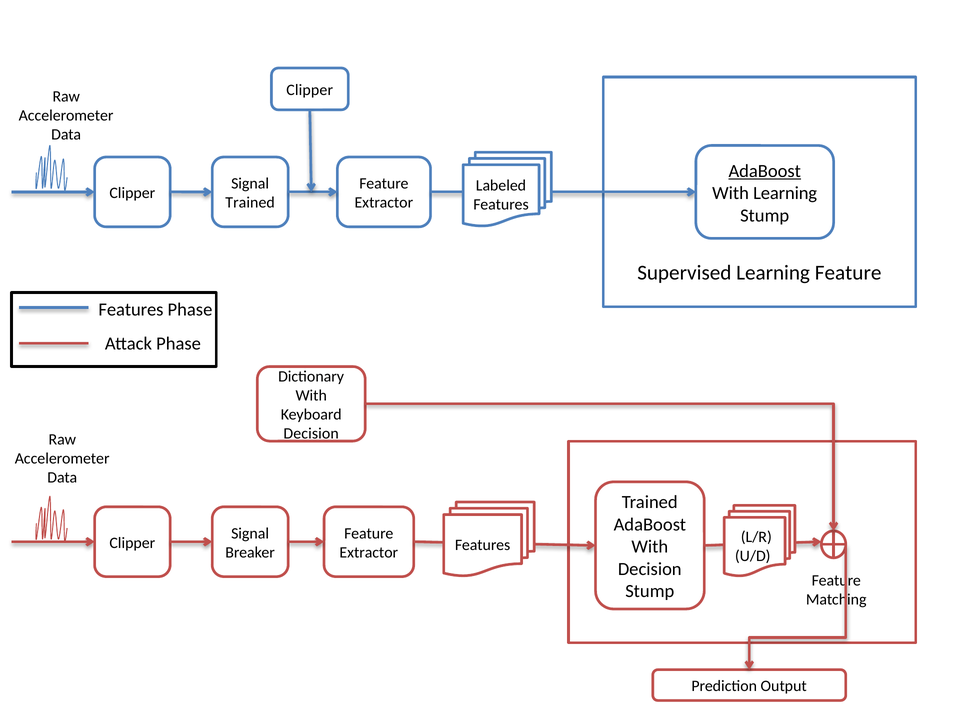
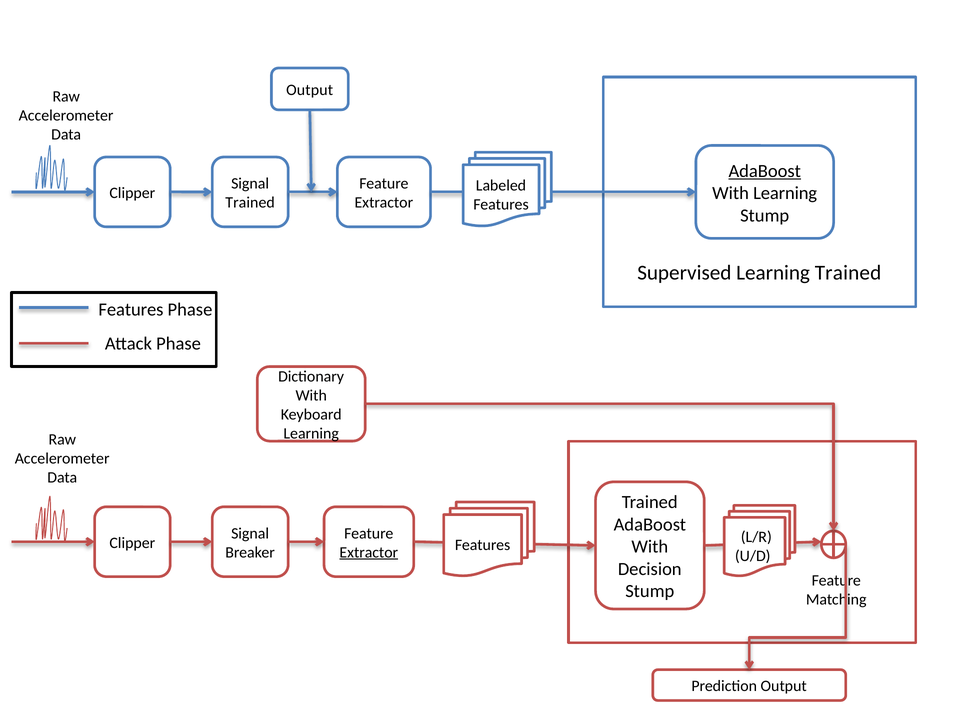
Clipper at (310, 90): Clipper -> Output
Learning Feature: Feature -> Trained
Decision at (311, 434): Decision -> Learning
Extractor at (369, 553) underline: none -> present
